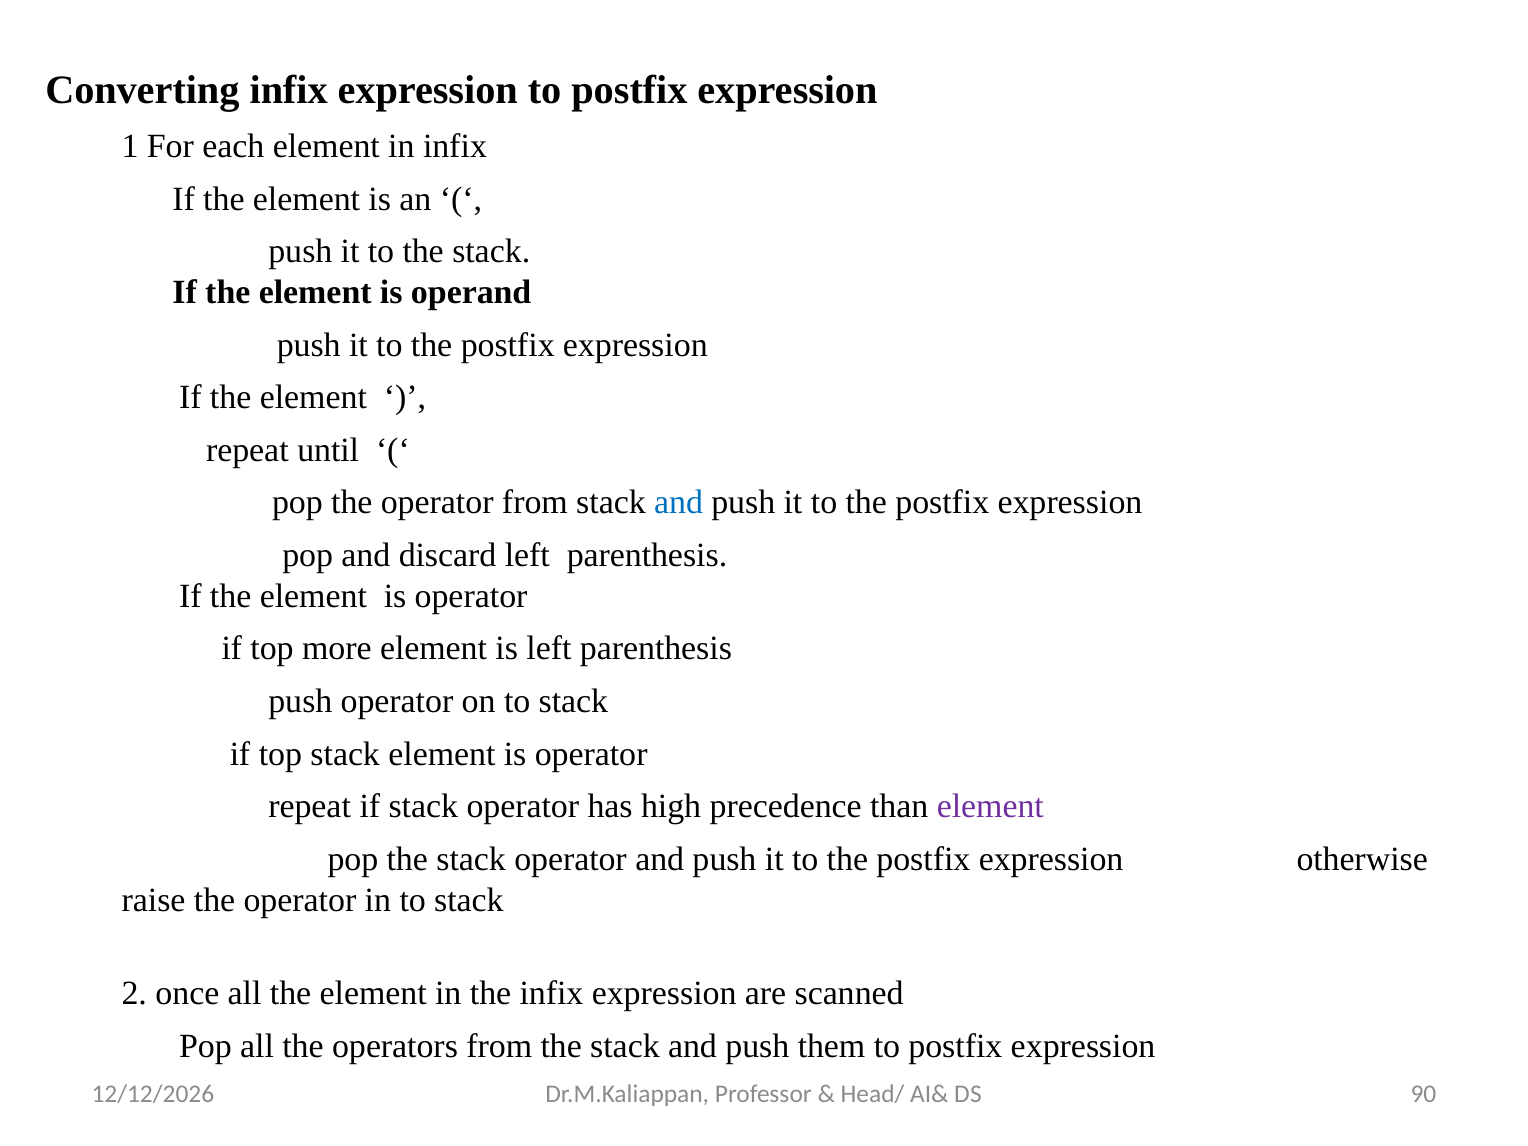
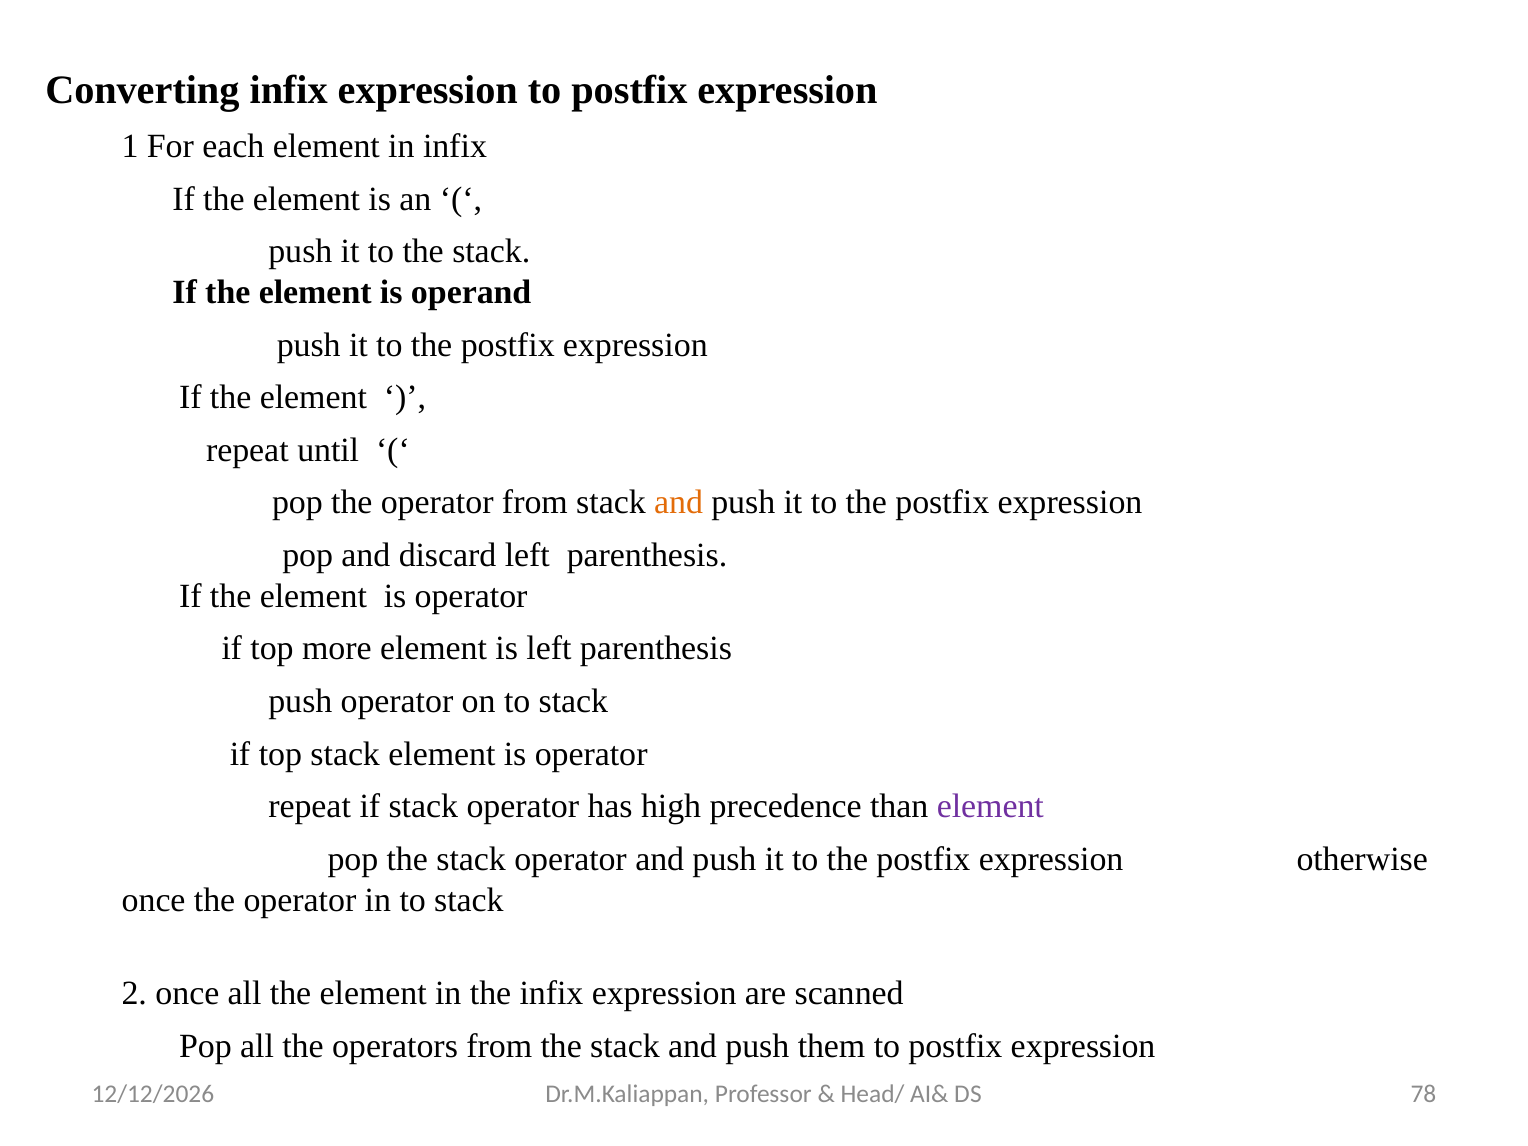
and at (679, 503) colour: blue -> orange
raise at (154, 900): raise -> once
90: 90 -> 78
